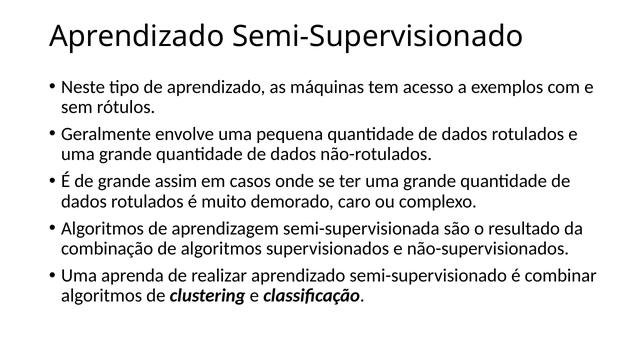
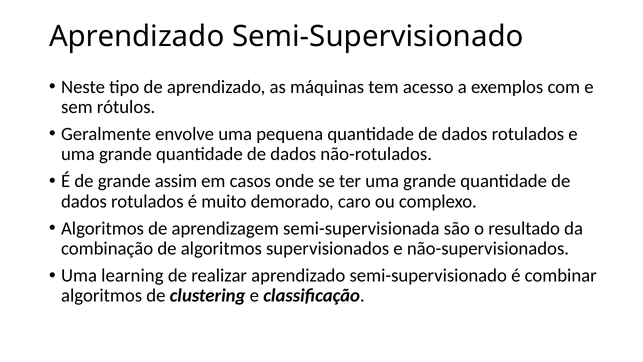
aprenda: aprenda -> learning
